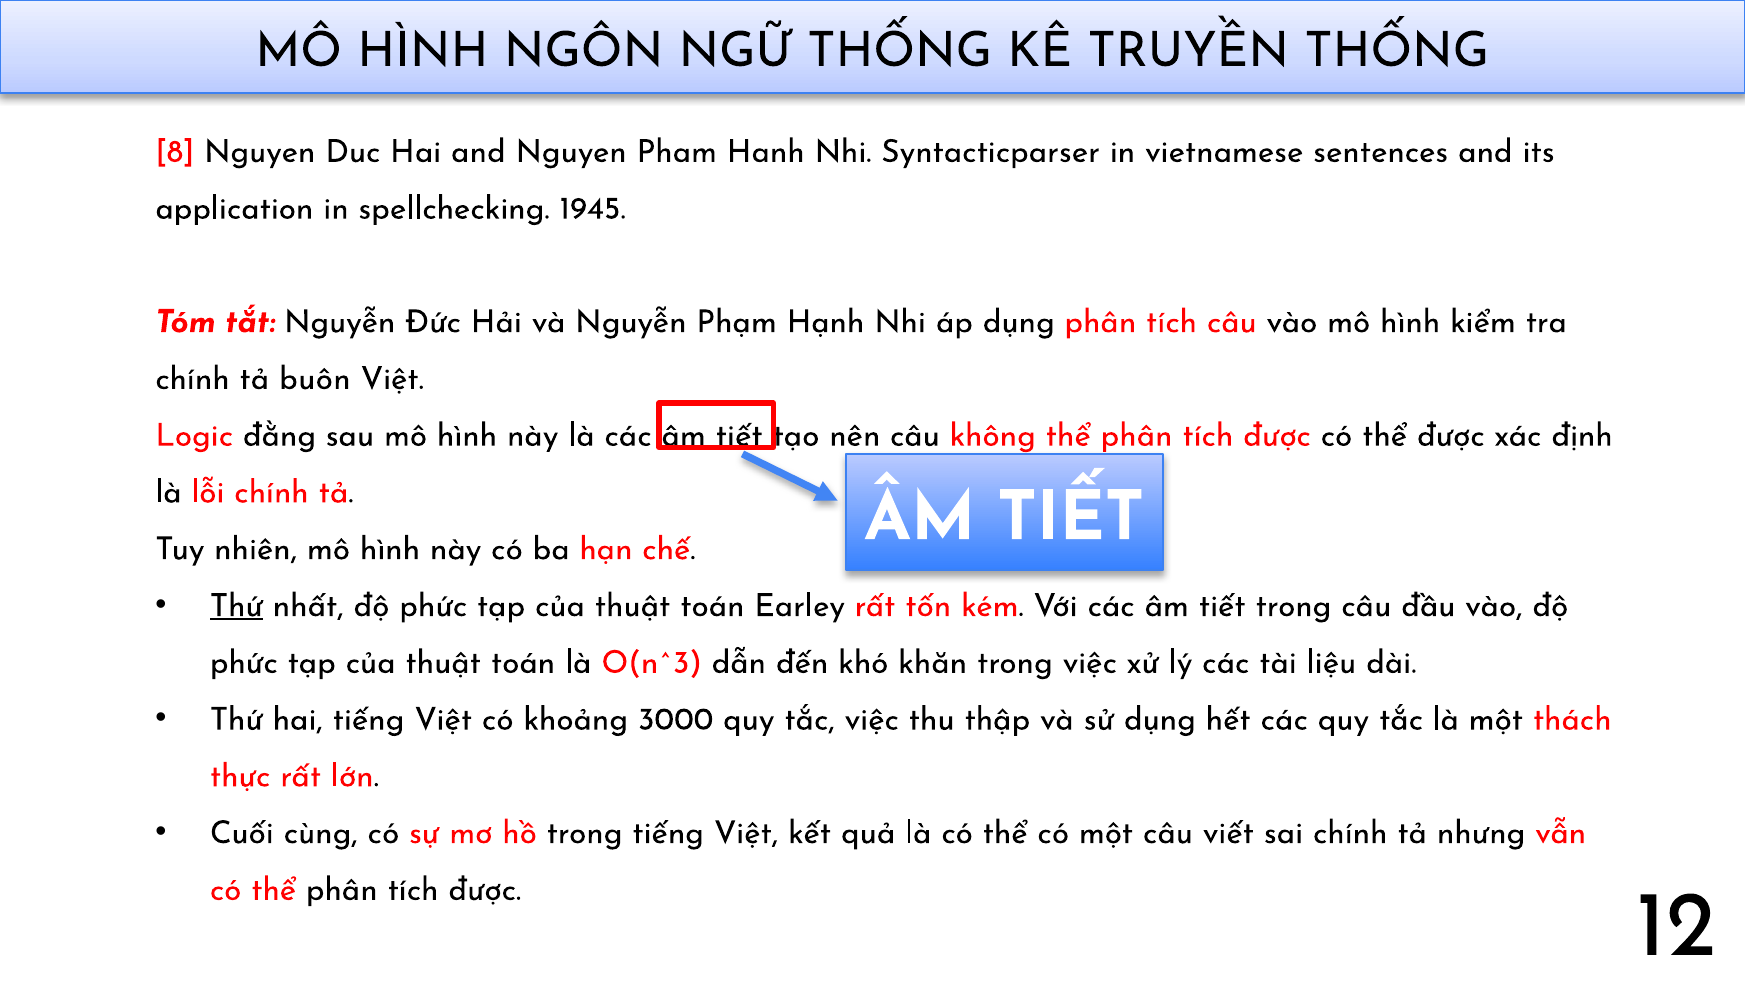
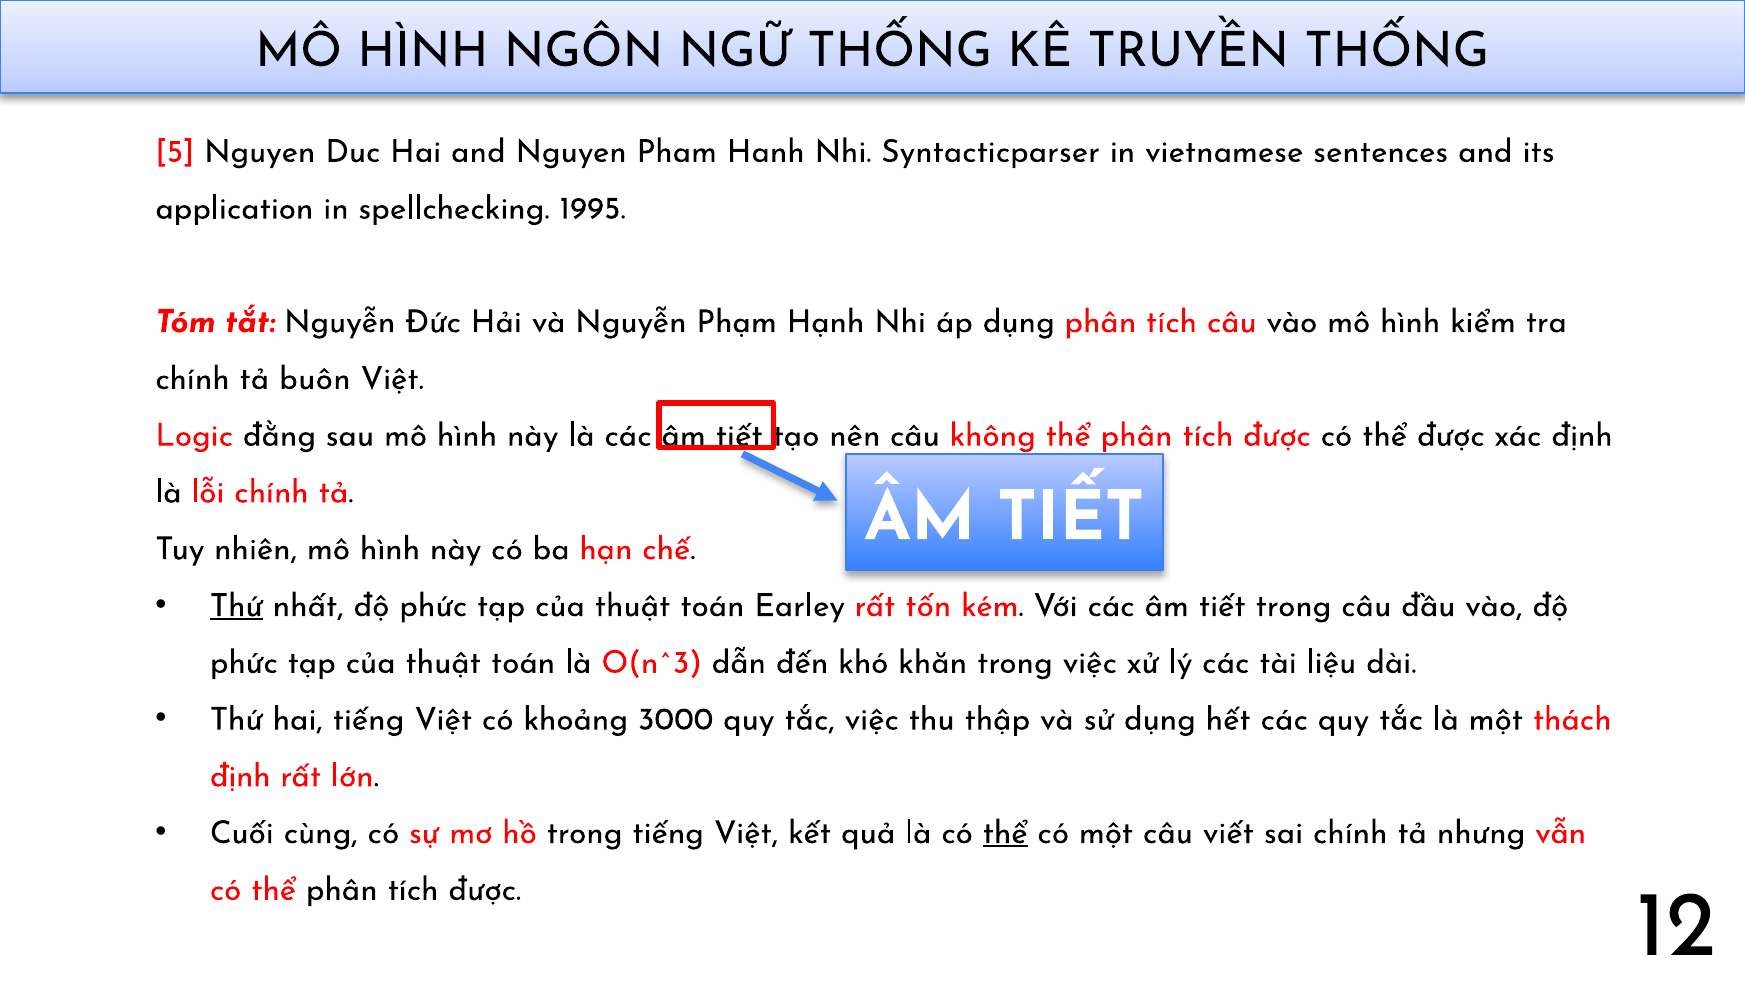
8: 8 -> 5
1945: 1945 -> 1995
thực at (240, 776): thực -> định
thể at (1005, 832) underline: none -> present
